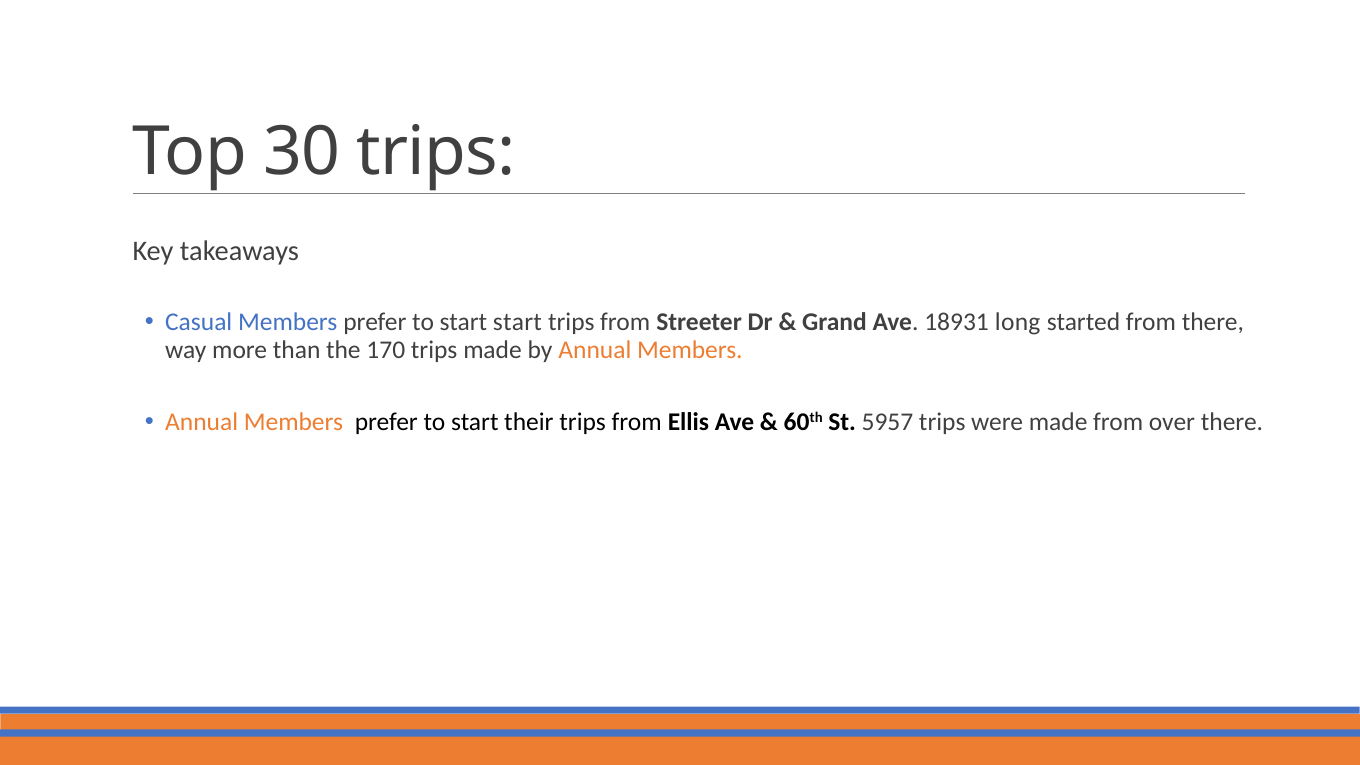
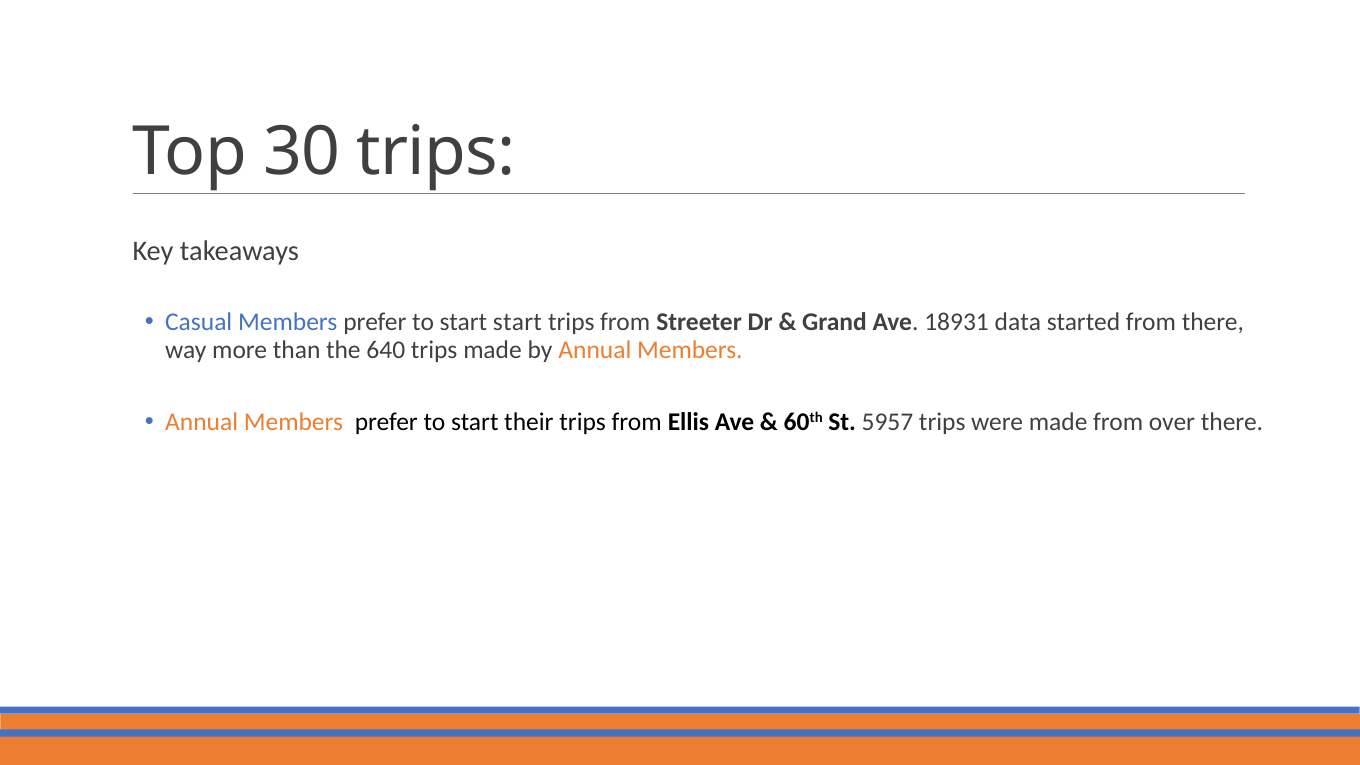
long: long -> data
170: 170 -> 640
